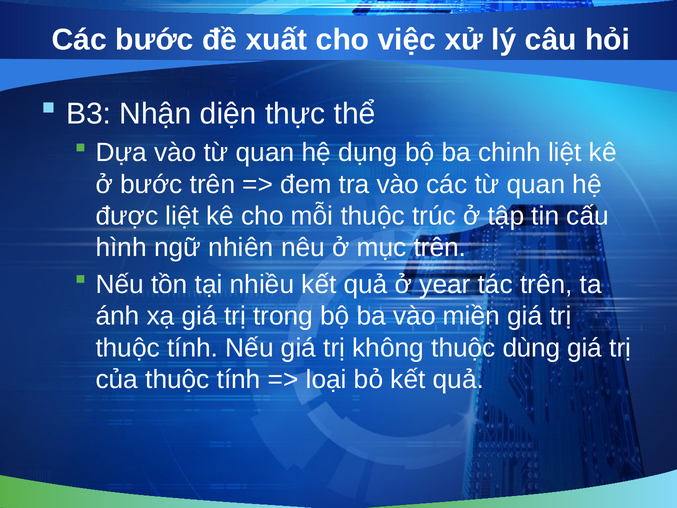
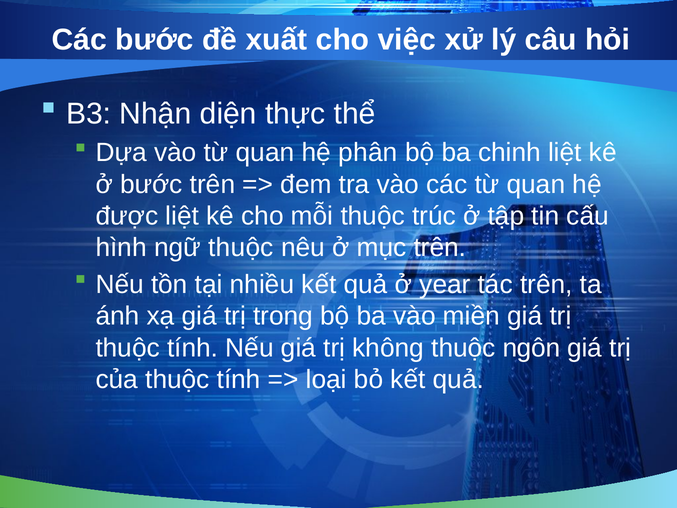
dụng: dụng -> phân
ngữ nhiên: nhiên -> thuộc
dùng: dùng -> ngôn
